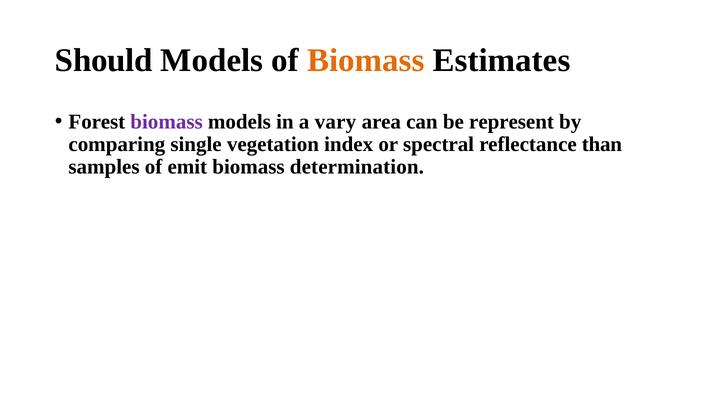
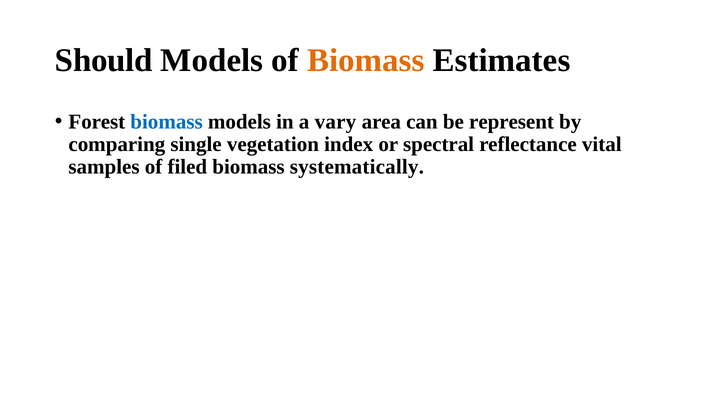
biomass at (167, 122) colour: purple -> blue
than: than -> vital
emit: emit -> filed
determination: determination -> systematically
